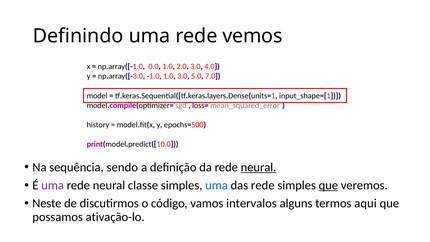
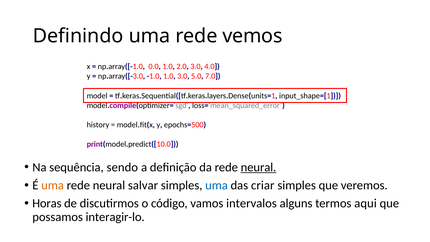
uma at (53, 185) colour: purple -> orange
classe: classe -> salvar
das rede: rede -> criar
que at (328, 185) underline: present -> none
Neste: Neste -> Horas
ativação-lo: ativação-lo -> interagir-lo
